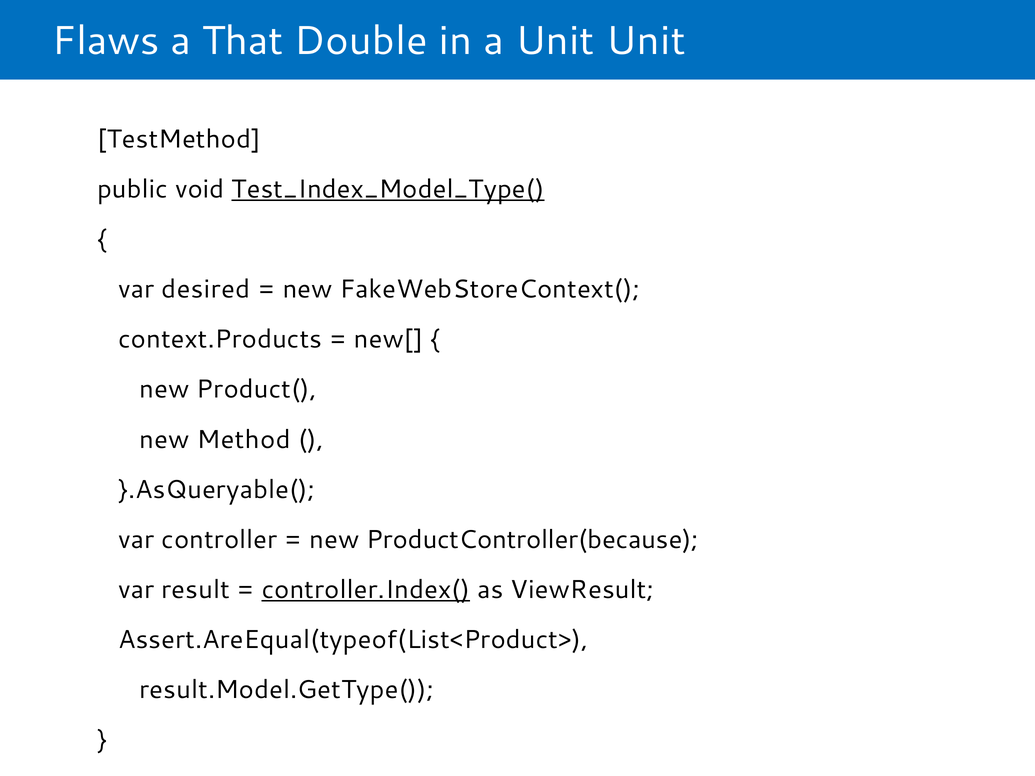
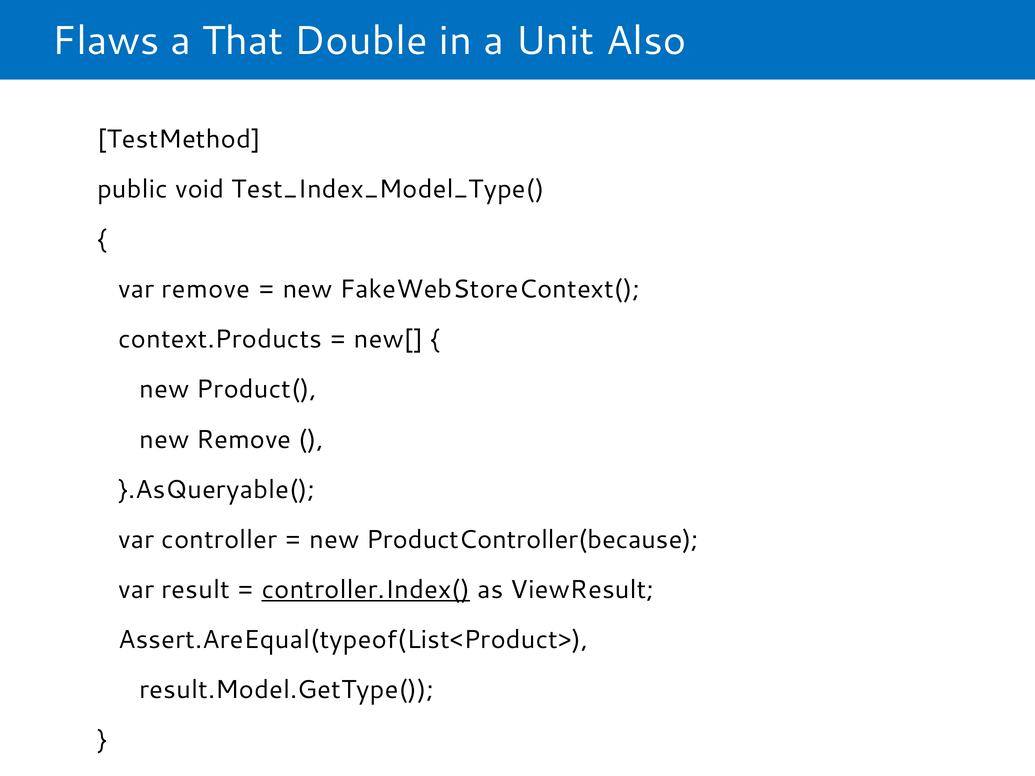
Unit Unit: Unit -> Also
Test_Index_Model_Type( underline: present -> none
var desired: desired -> remove
new Method: Method -> Remove
